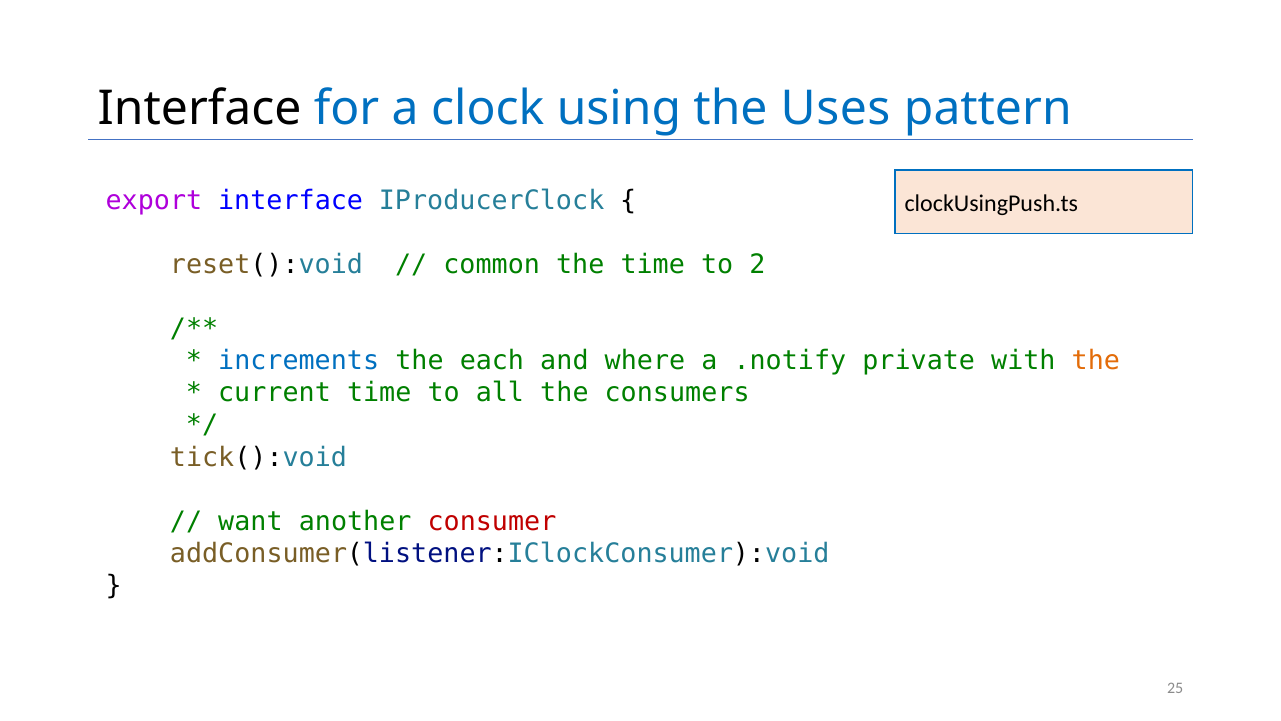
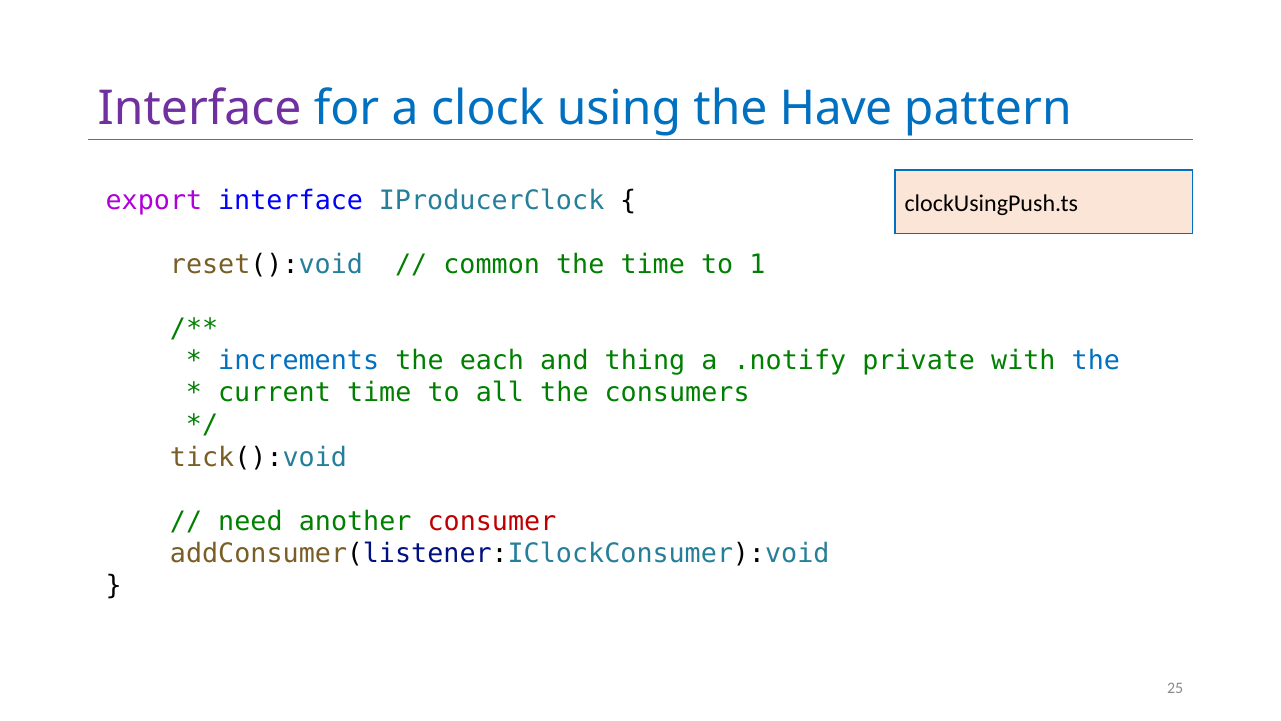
Interface at (200, 108) colour: black -> purple
Uses: Uses -> Have
2: 2 -> 1
where: where -> thing
the at (1096, 361) colour: orange -> blue
want: want -> need
